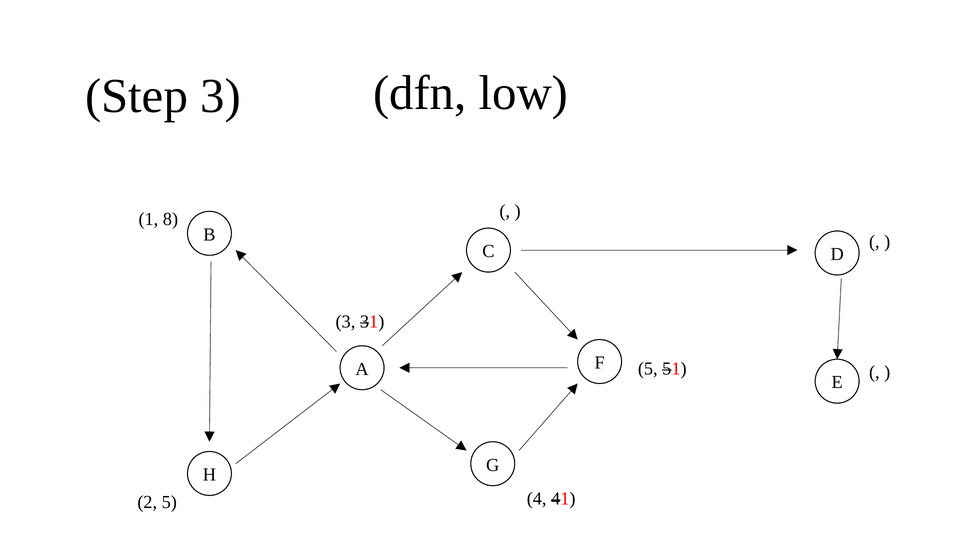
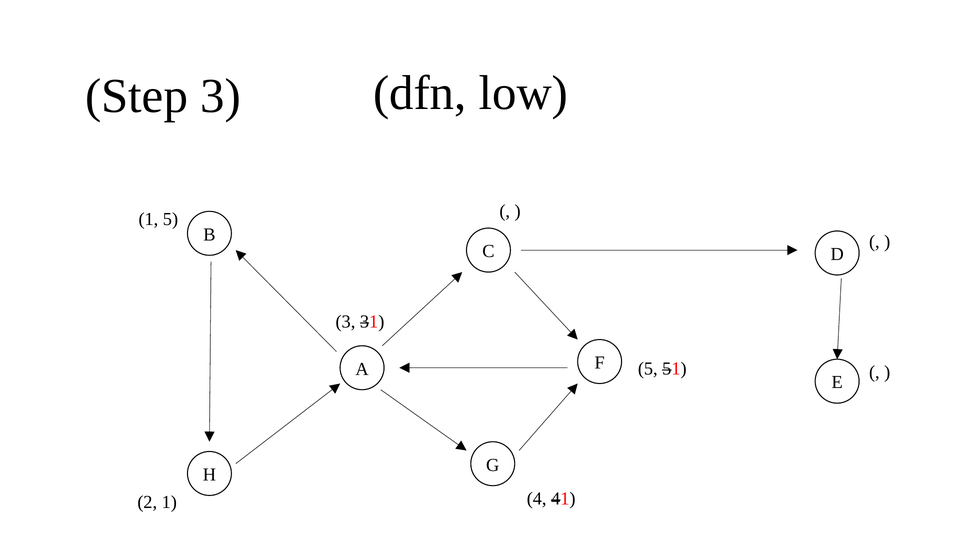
1 8: 8 -> 5
2 5: 5 -> 1
